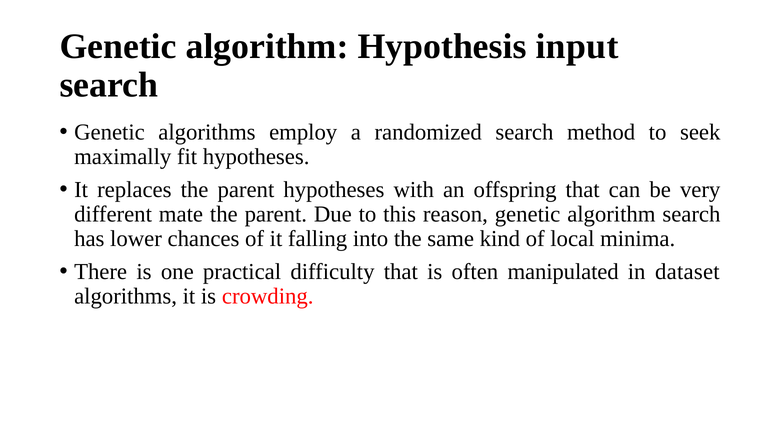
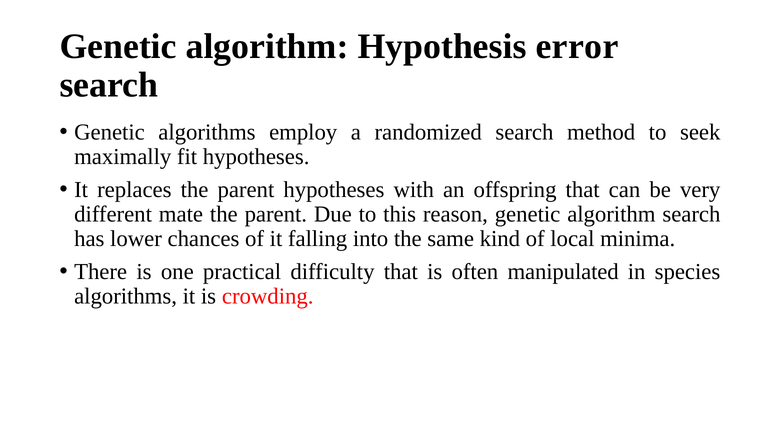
input: input -> error
dataset: dataset -> species
